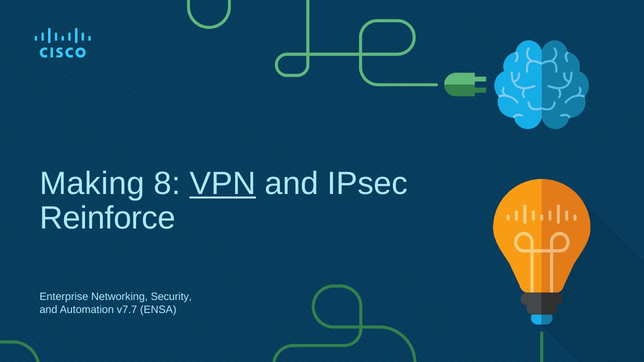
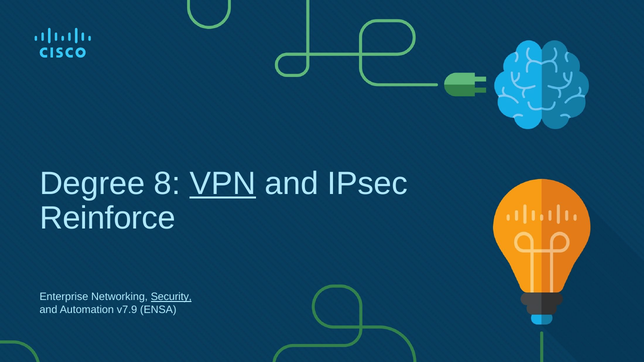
Making: Making -> Degree
Security underline: none -> present
v7.7: v7.7 -> v7.9
